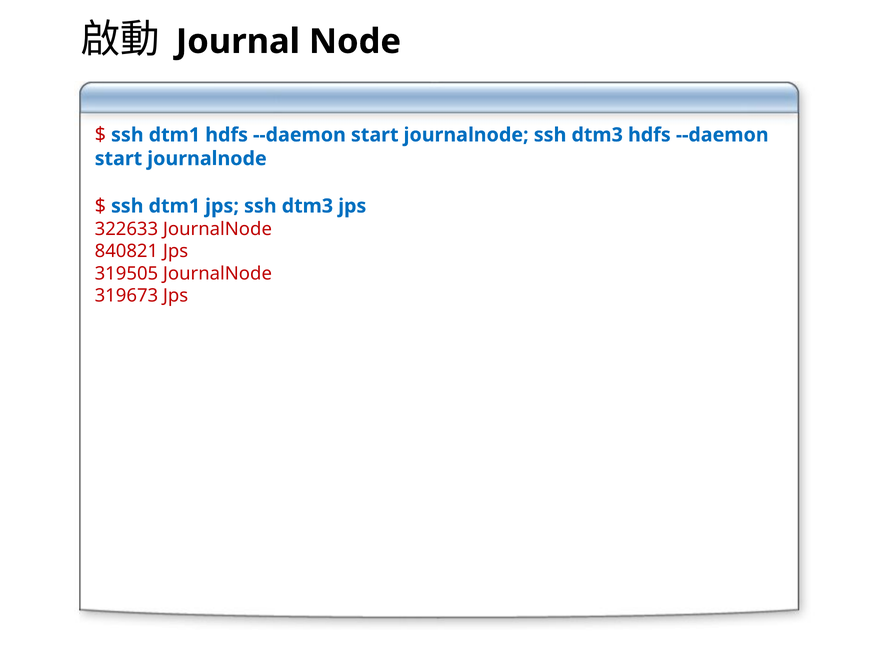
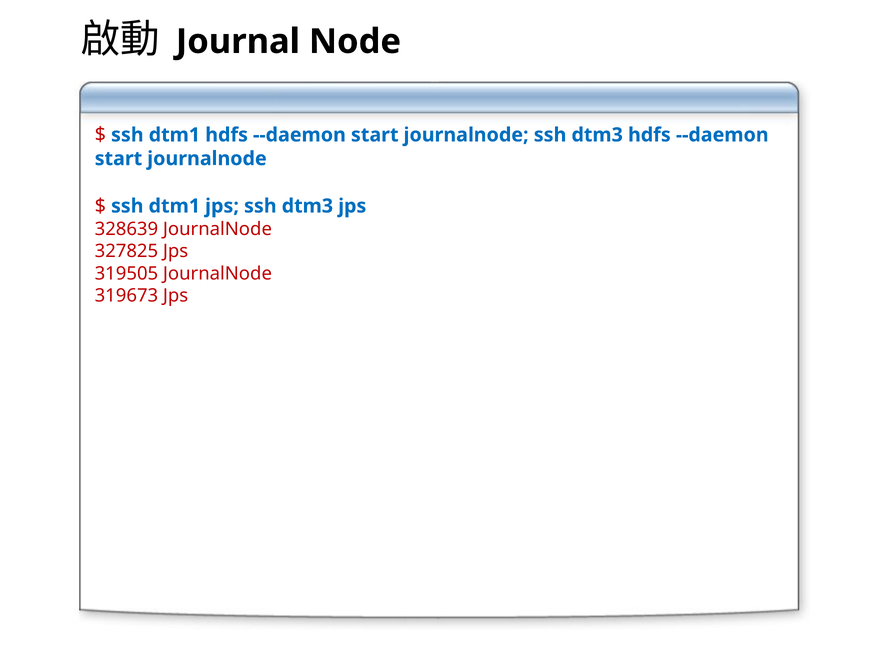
322633: 322633 -> 328639
840821: 840821 -> 327825
